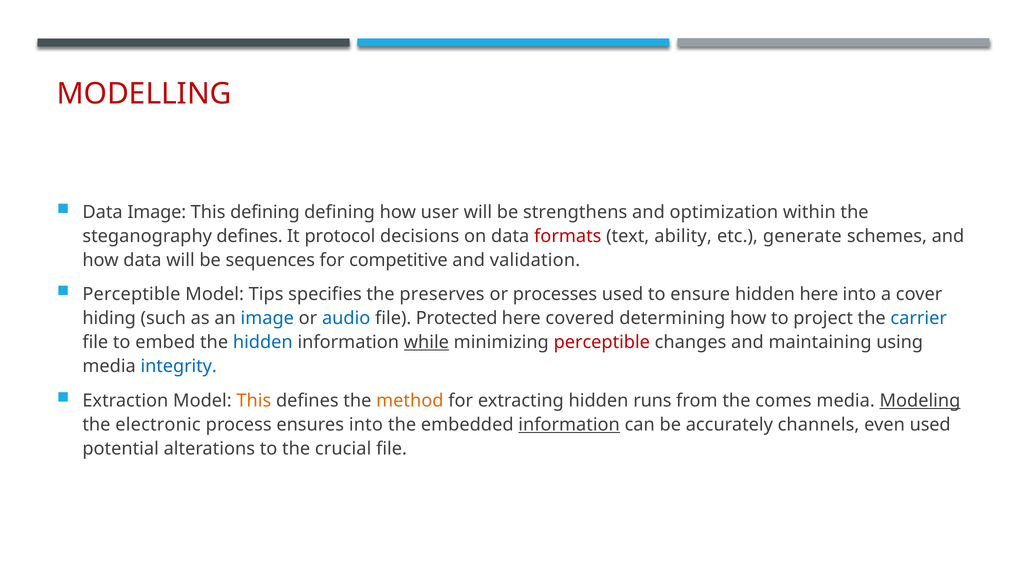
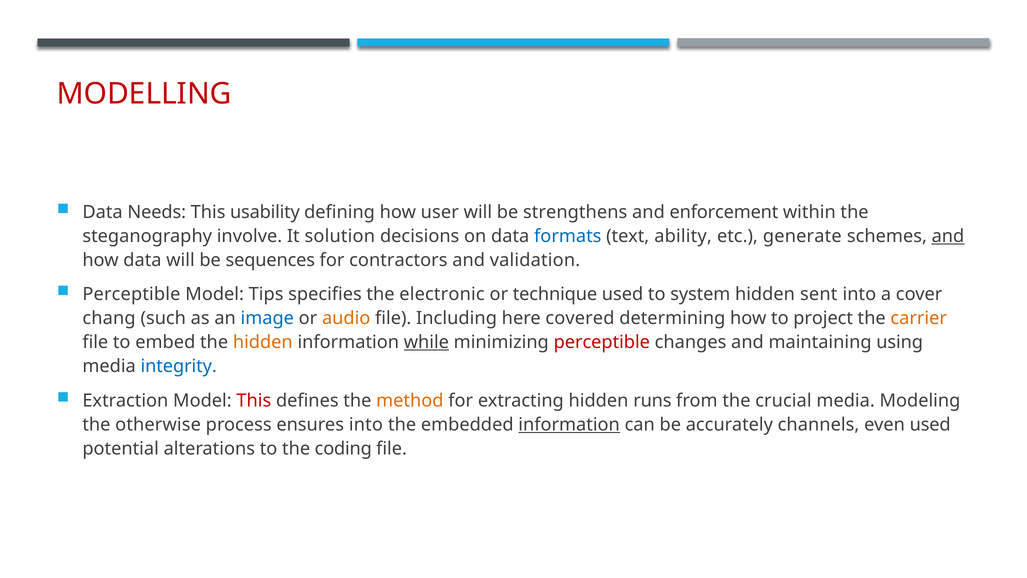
Data Image: Image -> Needs
This defining: defining -> usability
optimization: optimization -> enforcement
steganography defines: defines -> involve
protocol: protocol -> solution
formats colour: red -> blue
and at (948, 236) underline: none -> present
competitive: competitive -> contractors
preserves: preserves -> electronic
processes: processes -> technique
ensure: ensure -> system
hidden here: here -> sent
hiding: hiding -> chang
audio colour: blue -> orange
Protected: Protected -> Including
carrier colour: blue -> orange
hidden at (263, 342) colour: blue -> orange
This at (254, 400) colour: orange -> red
comes: comes -> crucial
Modeling underline: present -> none
electronic: electronic -> otherwise
crucial: crucial -> coding
